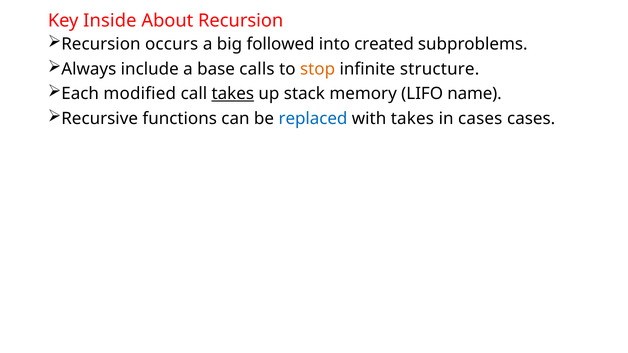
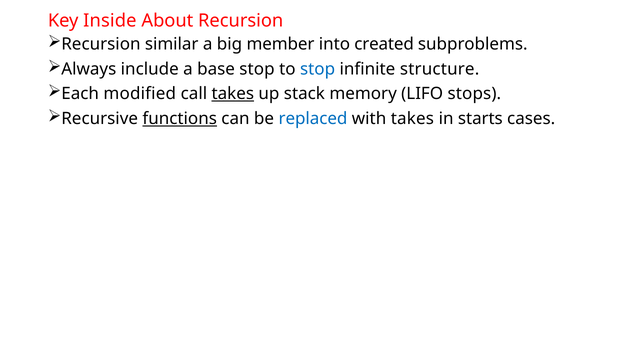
occurs: occurs -> similar
followed: followed -> member
base calls: calls -> stop
stop at (318, 69) colour: orange -> blue
name: name -> stops
functions underline: none -> present
in cases: cases -> starts
